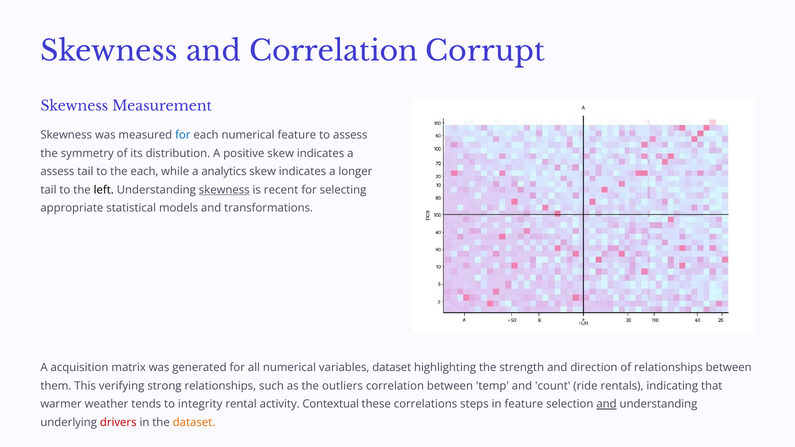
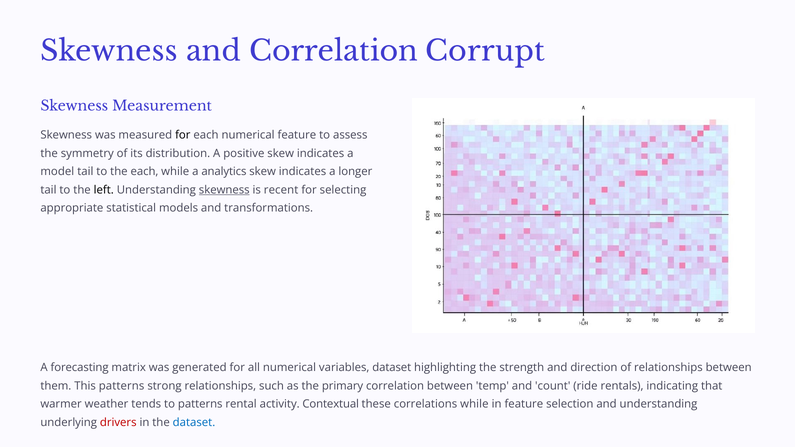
for at (183, 135) colour: blue -> black
assess at (57, 172): assess -> model
acquisition: acquisition -> forecasting
This verifying: verifying -> patterns
outliers: outliers -> primary
to integrity: integrity -> patterns
correlations steps: steps -> while
and at (607, 404) underline: present -> none
dataset at (194, 423) colour: orange -> blue
